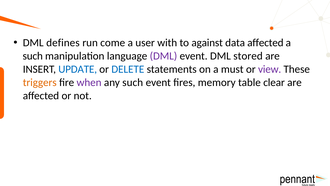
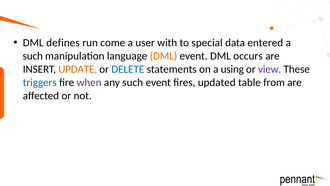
against: against -> special
data affected: affected -> entered
DML at (163, 56) colour: purple -> orange
stored: stored -> occurs
UPDATE colour: blue -> orange
must: must -> using
triggers colour: orange -> blue
memory: memory -> updated
clear: clear -> from
